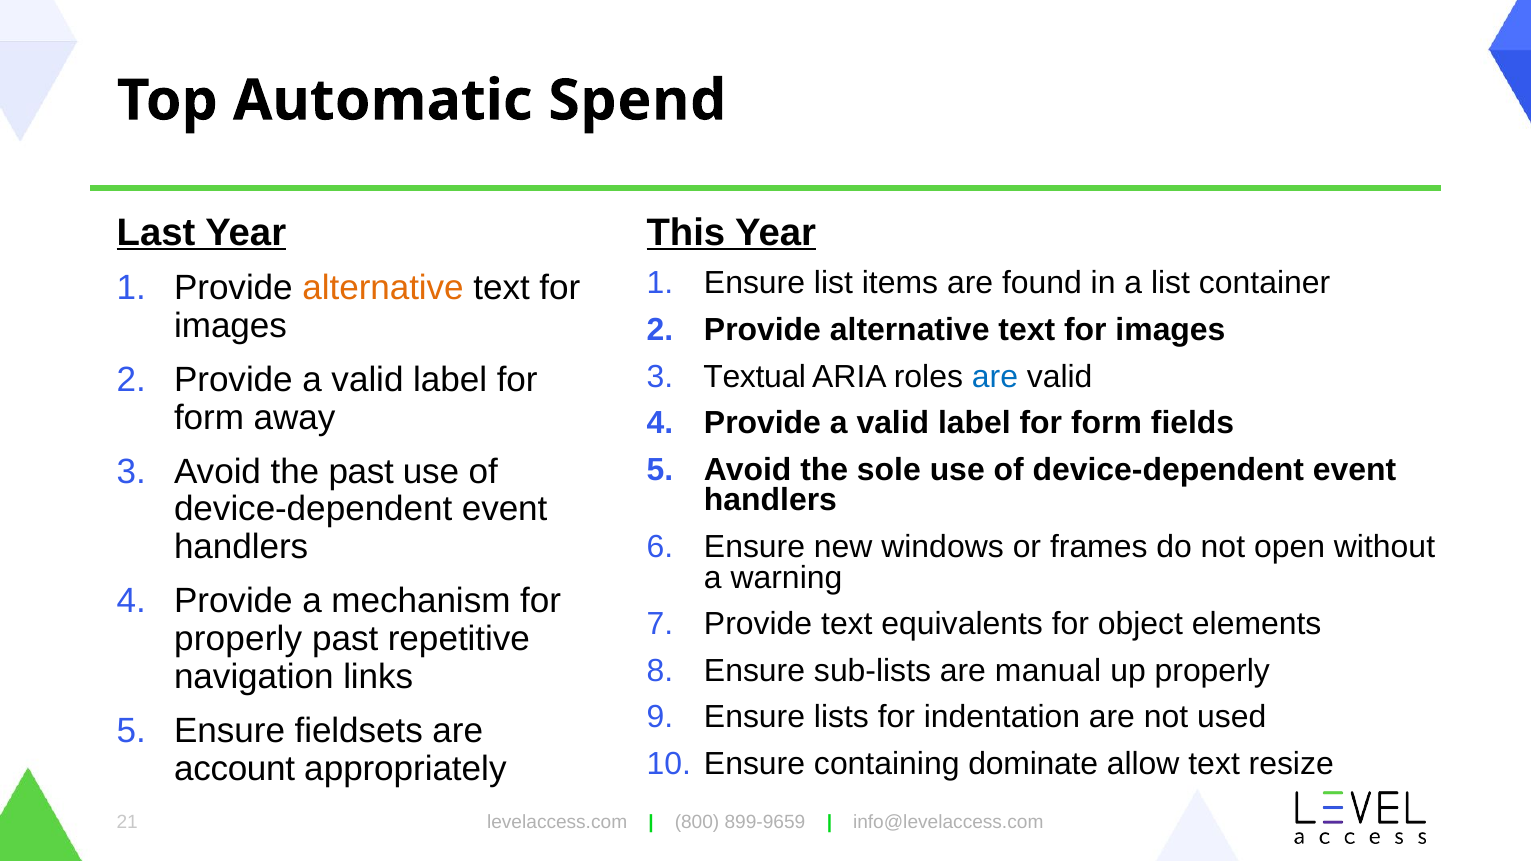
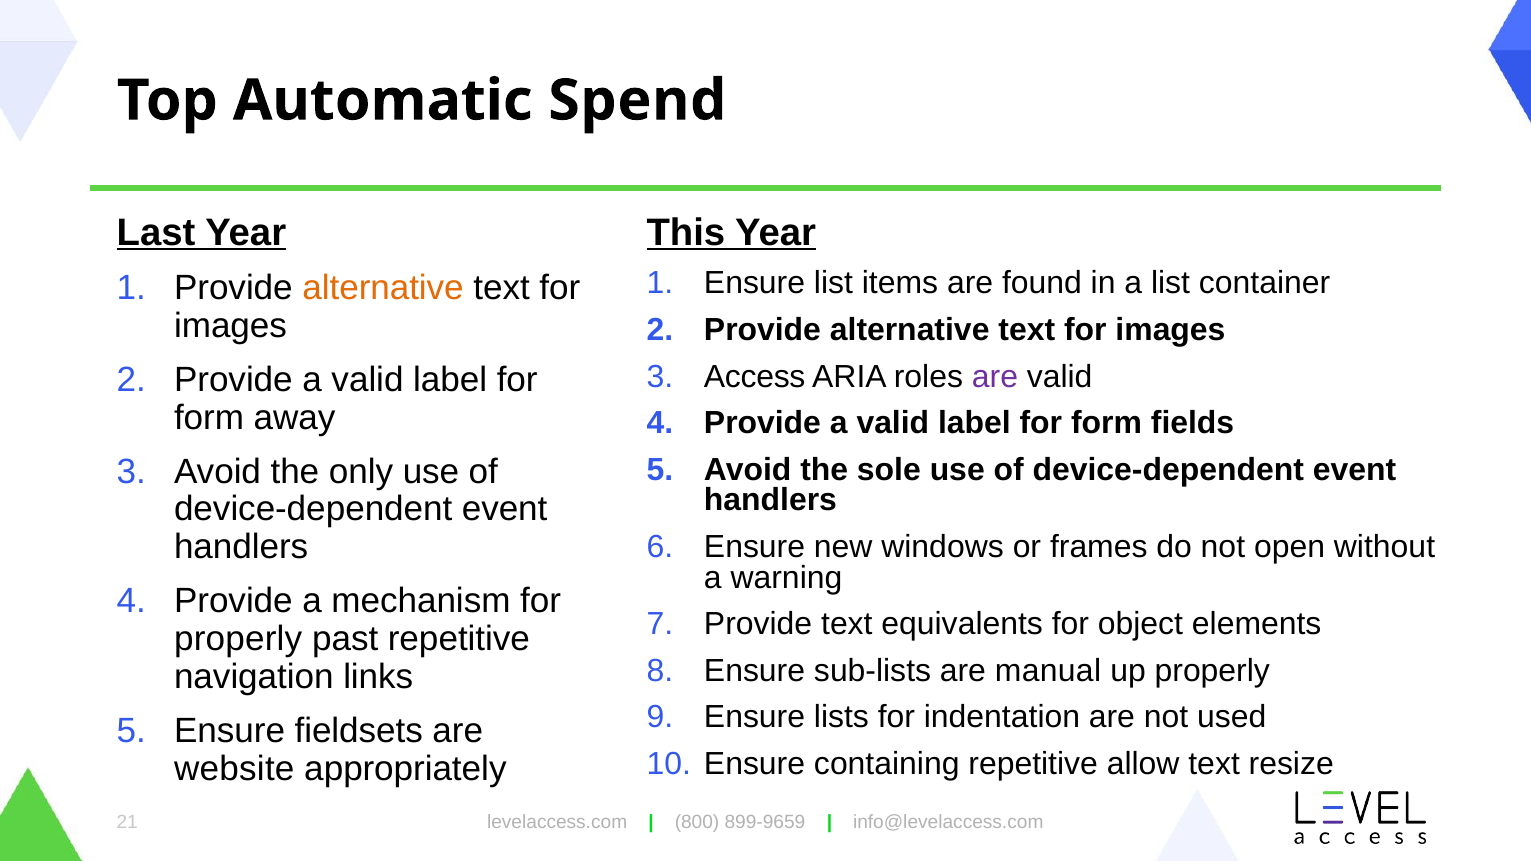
Textual: Textual -> Access
are at (995, 377) colour: blue -> purple
the past: past -> only
containing dominate: dominate -> repetitive
account: account -> website
